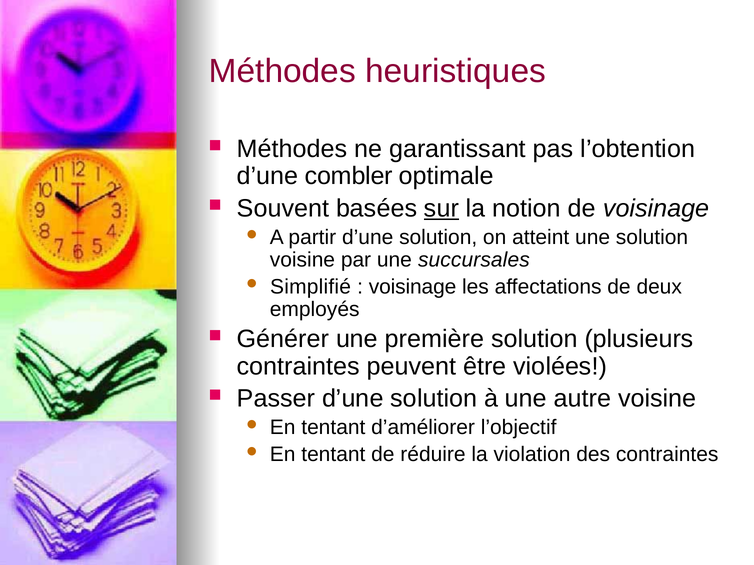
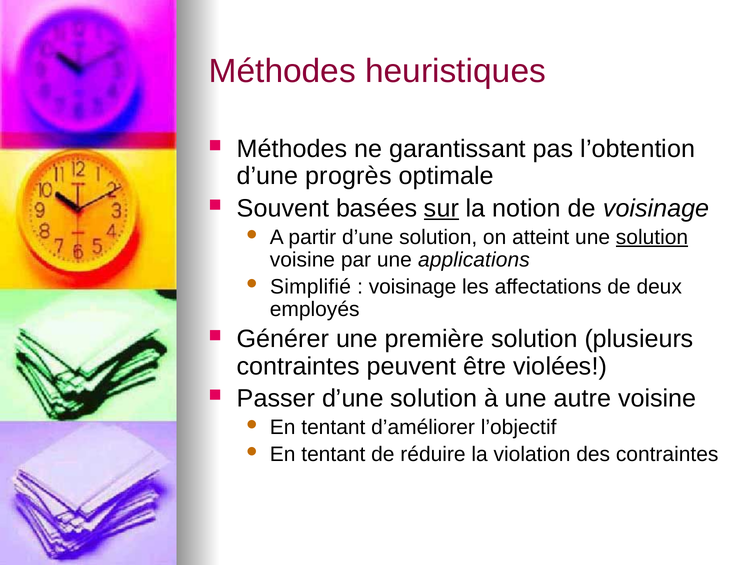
combler: combler -> progrès
solution at (652, 238) underline: none -> present
succursales: succursales -> applications
